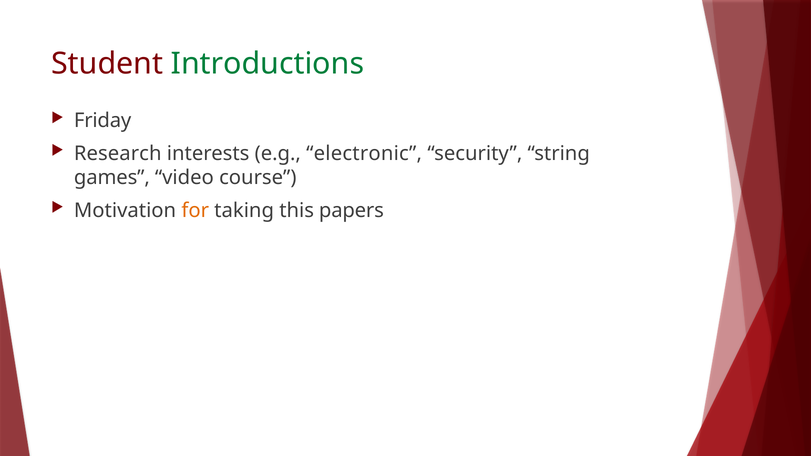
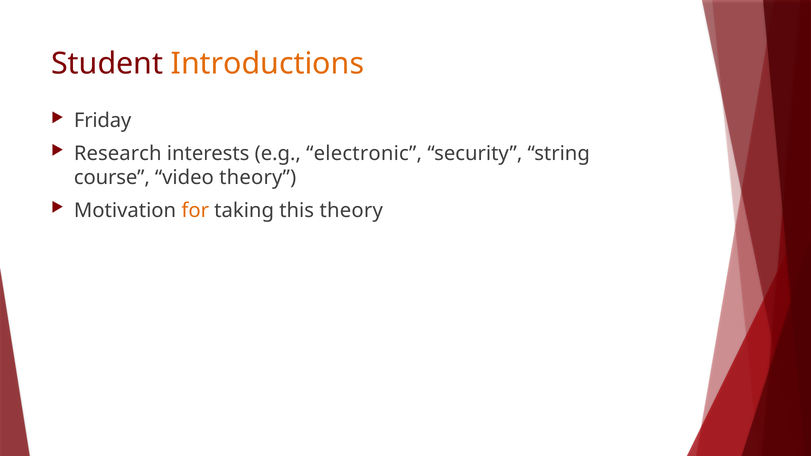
Introductions colour: green -> orange
games: games -> course
video course: course -> theory
this papers: papers -> theory
